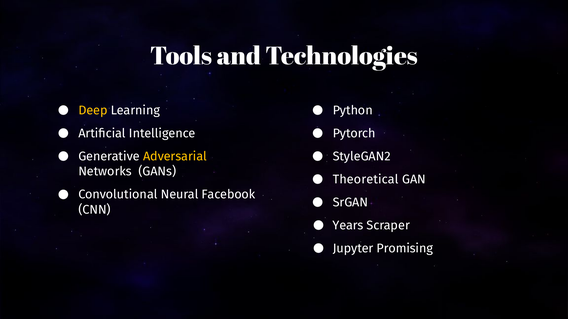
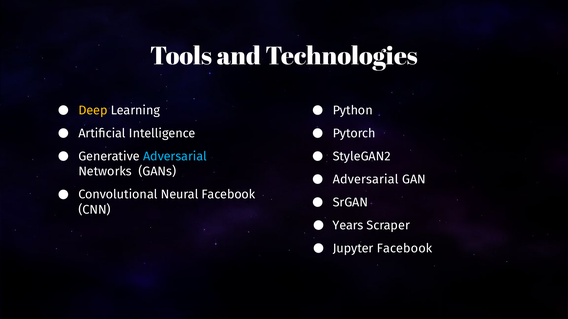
Adversarial at (175, 157) colour: yellow -> light blue
Theoretical at (366, 180): Theoretical -> Adversarial
Jupyter Promising: Promising -> Facebook
